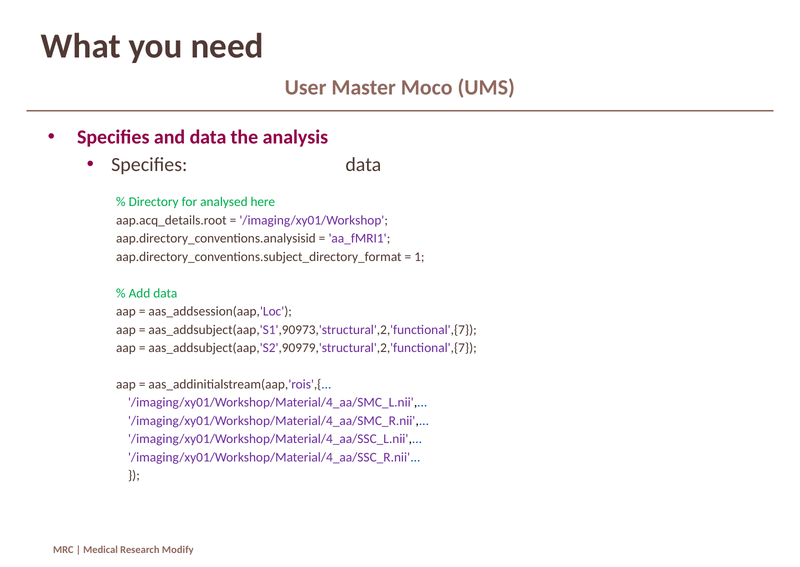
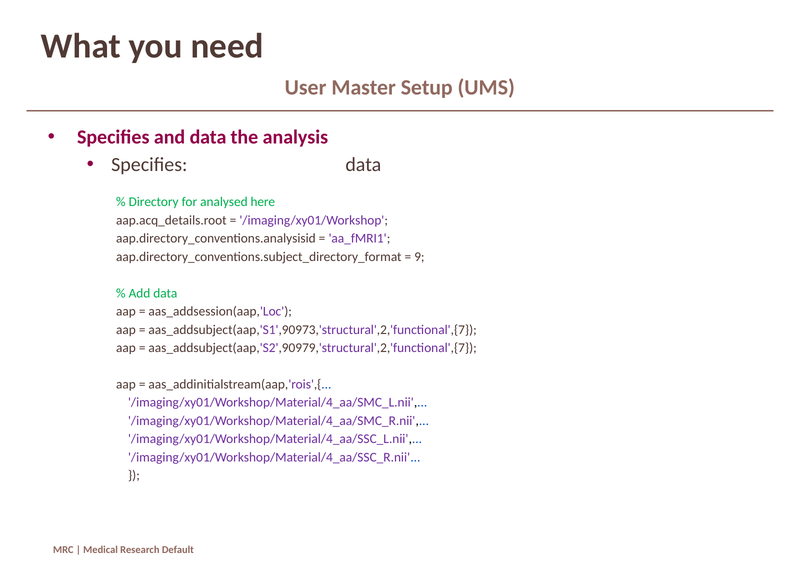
Moco: Moco -> Setup
1: 1 -> 9
Modify: Modify -> Default
